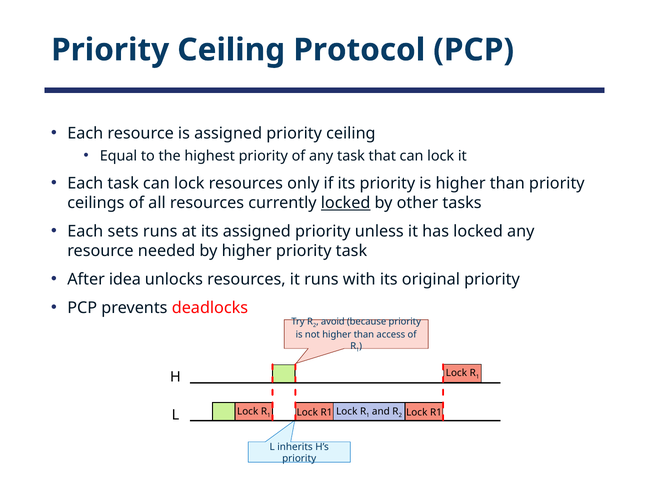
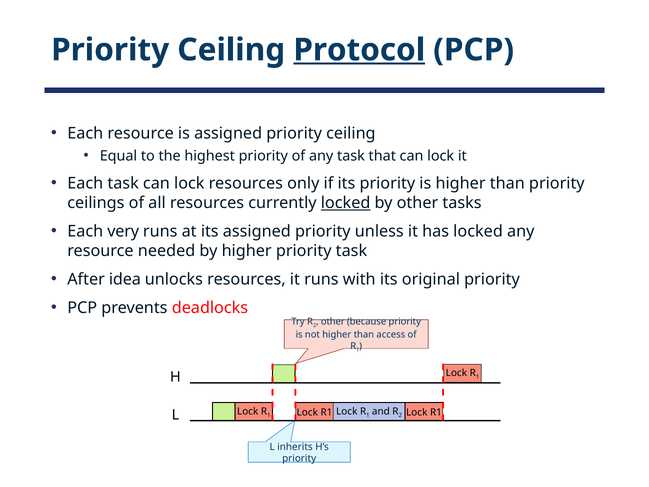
Protocol underline: none -> present
sets: sets -> very
avoid at (333, 322): avoid -> other
